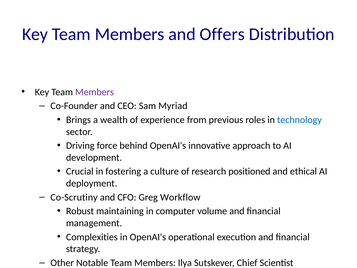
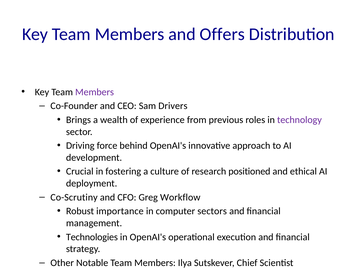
Myriad: Myriad -> Drivers
technology colour: blue -> purple
Robust maintaining: maintaining -> importance
volume: volume -> sectors
Complexities: Complexities -> Technologies
